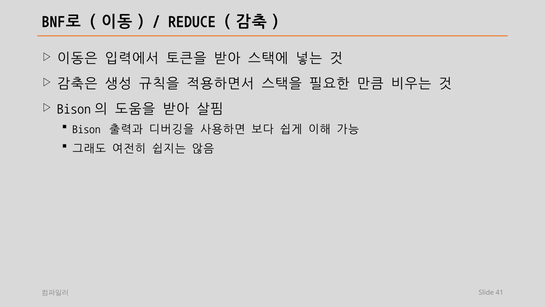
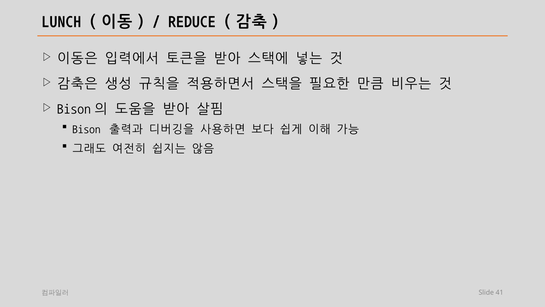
BNF로: BNF로 -> LUNCH
